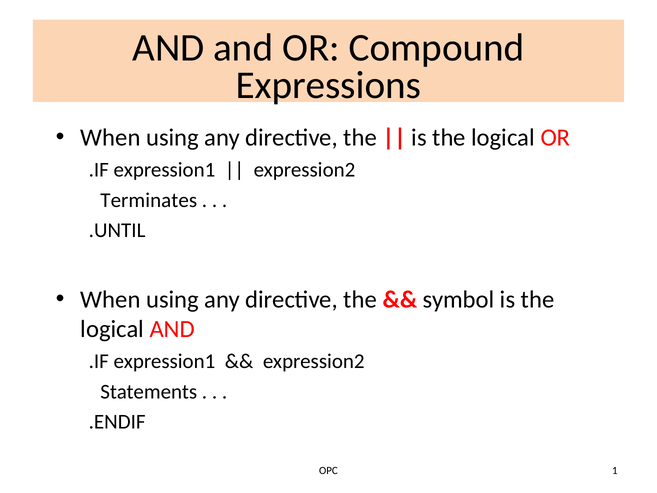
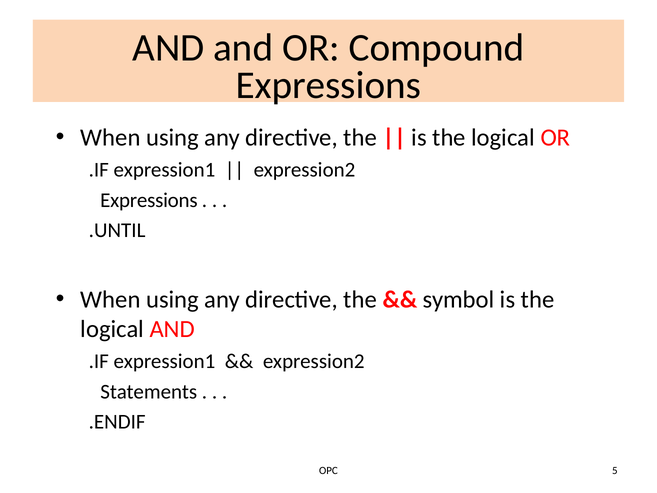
Terminates at (149, 200): Terminates -> Expressions
1: 1 -> 5
